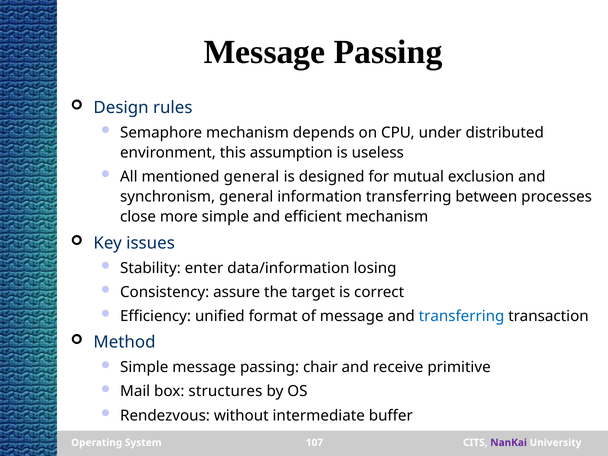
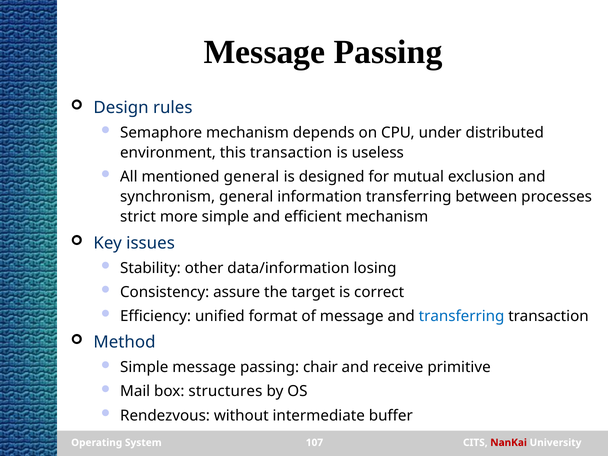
this assumption: assumption -> transaction
close: close -> strict
enter: enter -> other
NanKai colour: purple -> red
